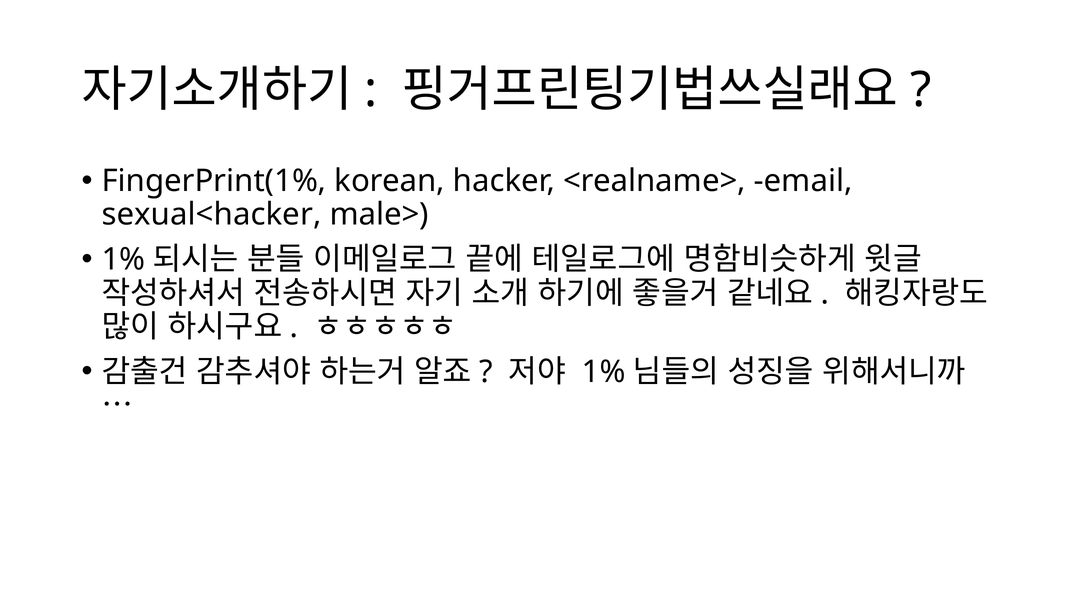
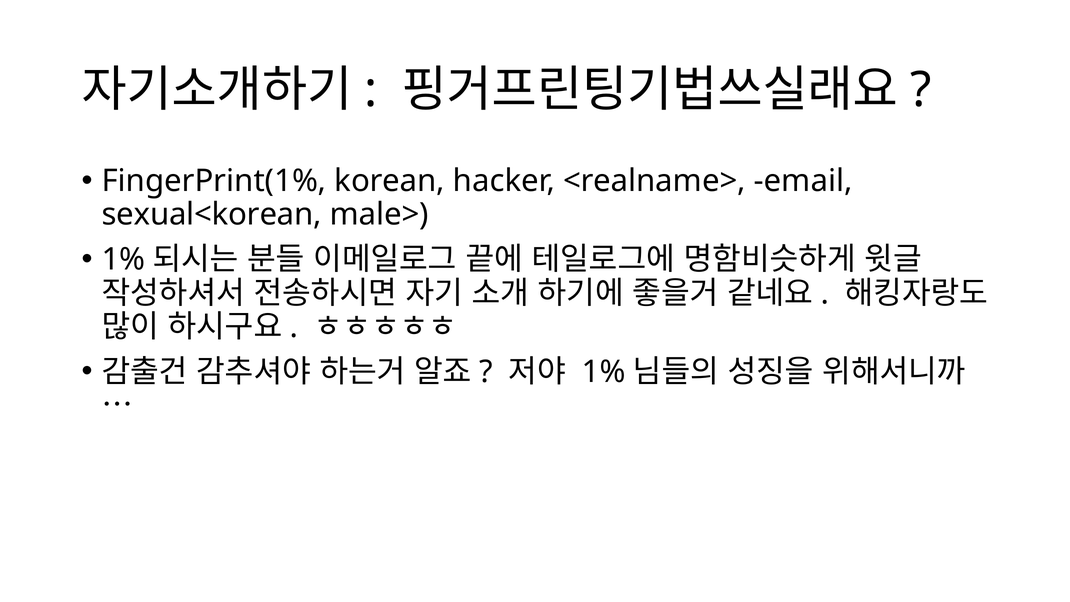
sexual<hacker: sexual<hacker -> sexual<korean
